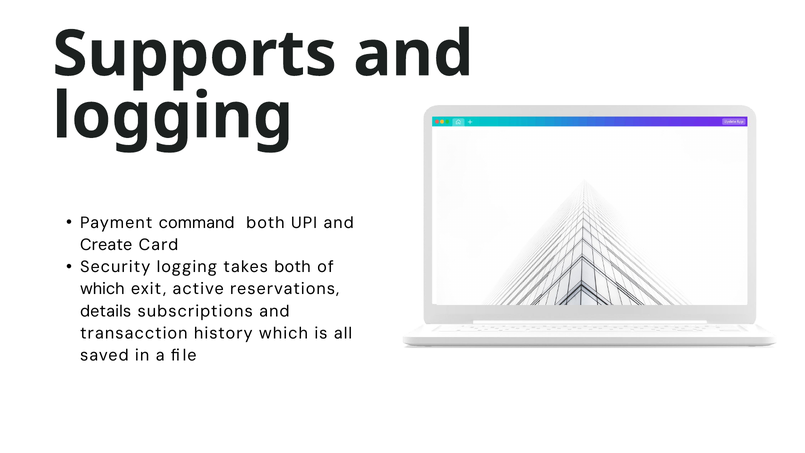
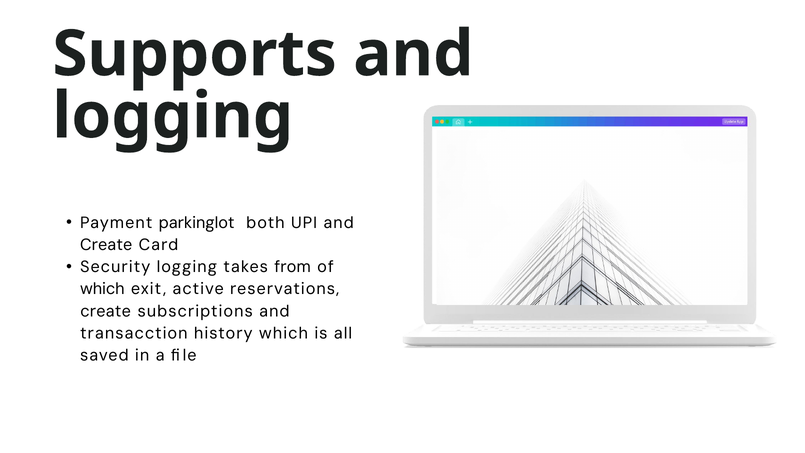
command: command -> parkinglot
takes both: both -> from
details at (106, 311): details -> create
